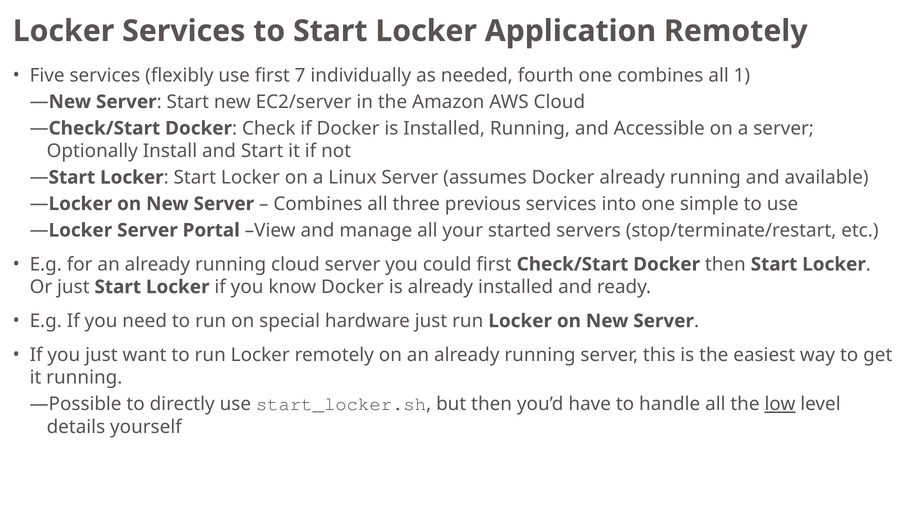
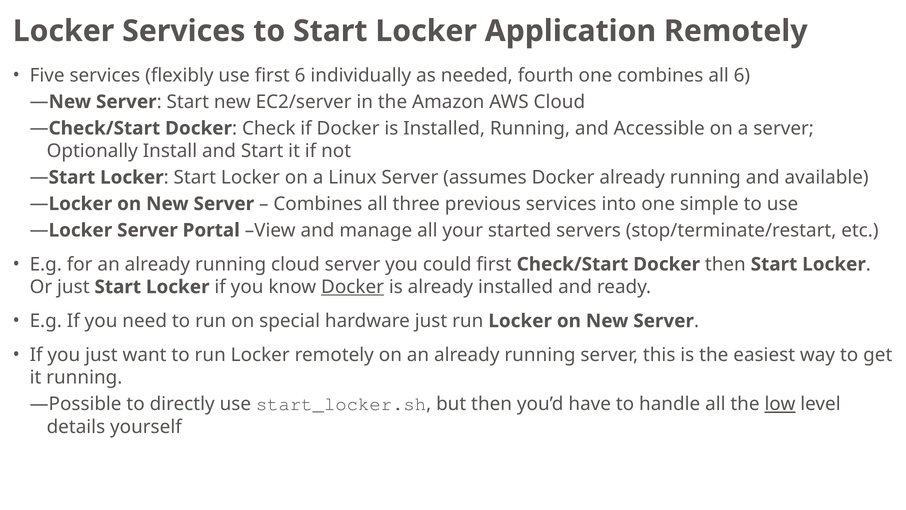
first 7: 7 -> 6
all 1: 1 -> 6
Docker at (353, 287) underline: none -> present
